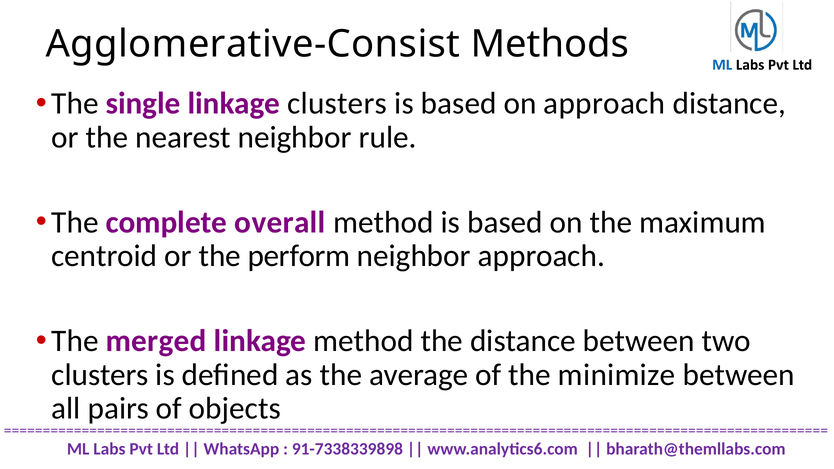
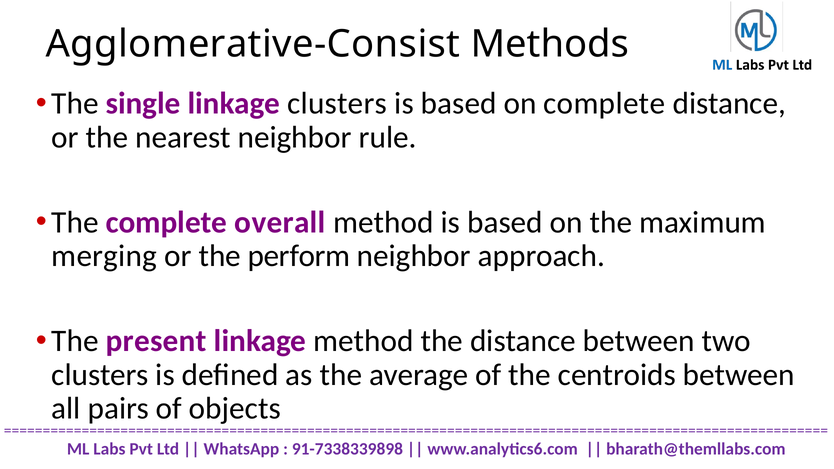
on approach: approach -> complete
centroid: centroid -> merging
merged: merged -> present
minimize: minimize -> centroids
